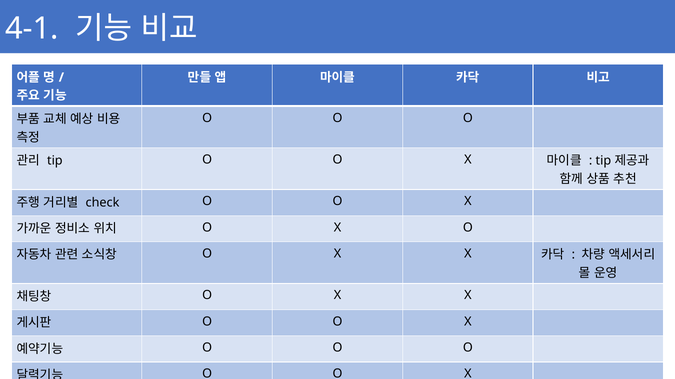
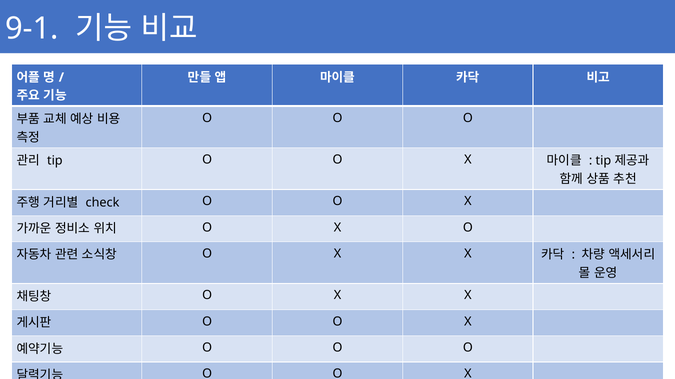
4-1: 4-1 -> 9-1
